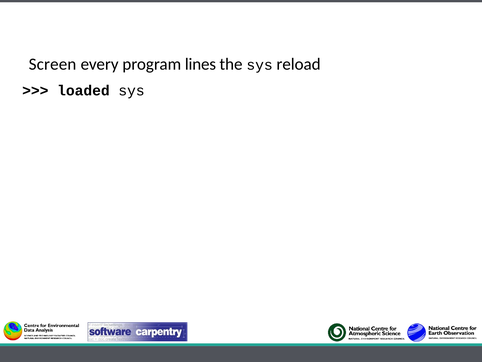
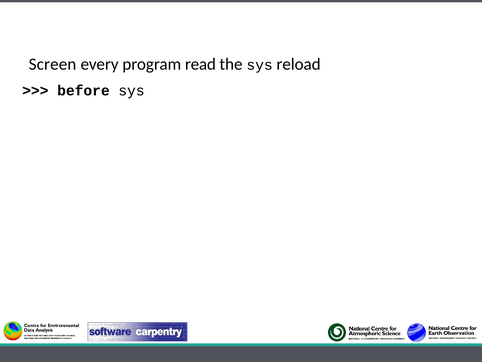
lines: lines -> read
loaded: loaded -> before
